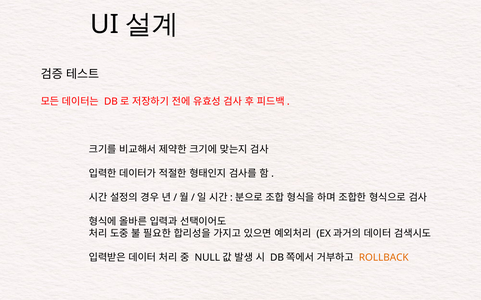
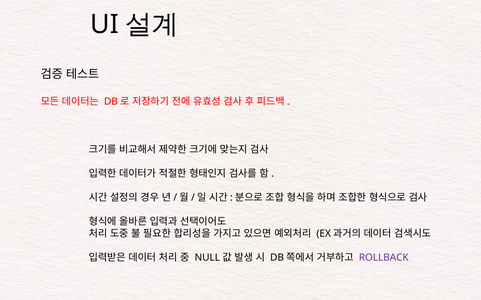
ROLLBACK colour: orange -> purple
